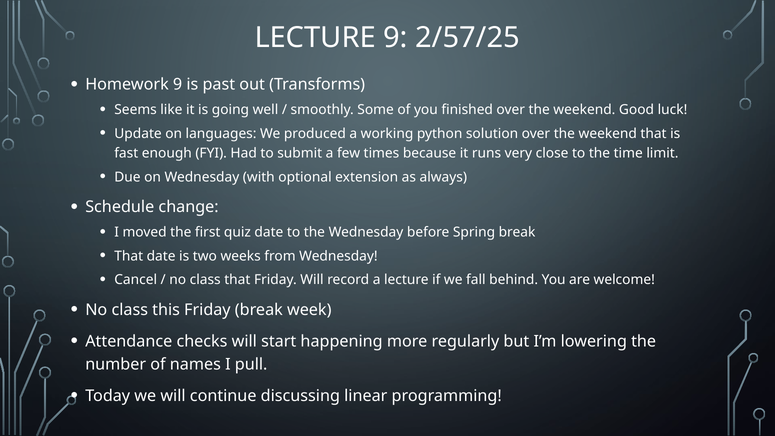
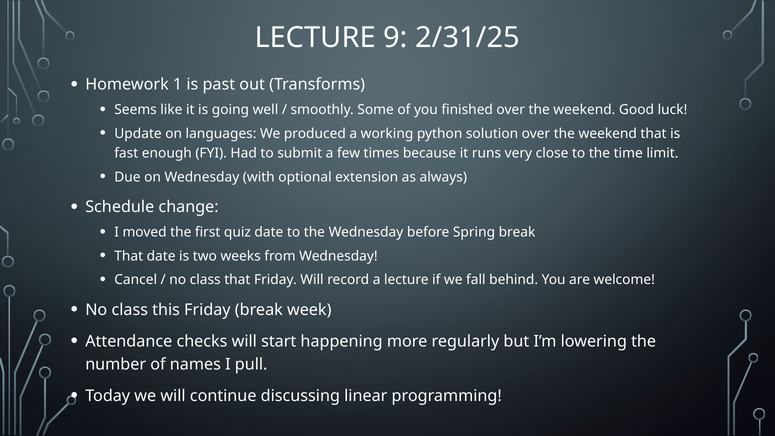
2/57/25: 2/57/25 -> 2/31/25
Homework 9: 9 -> 1
